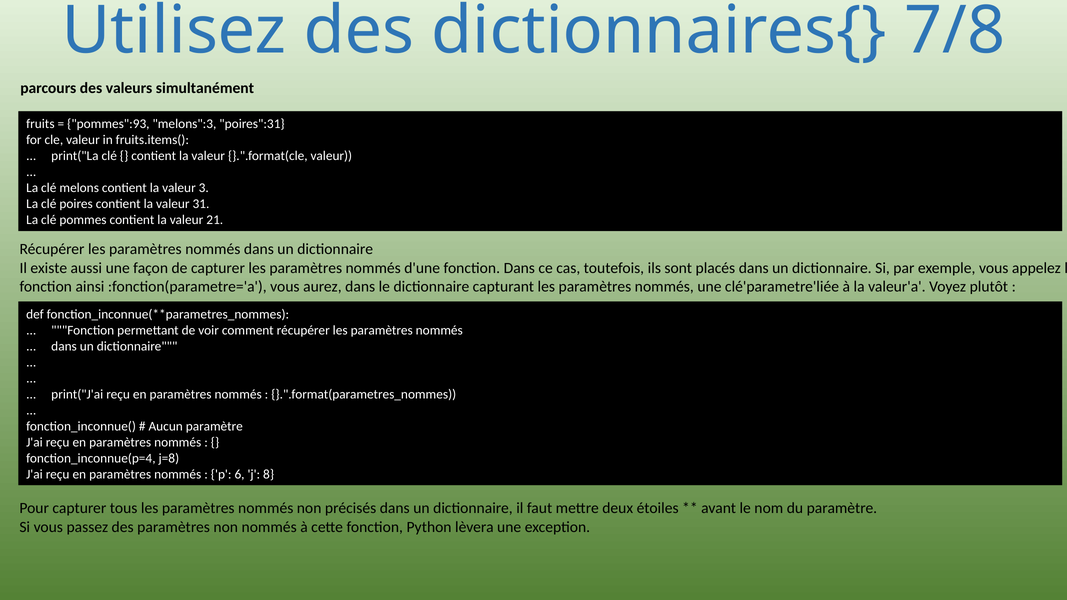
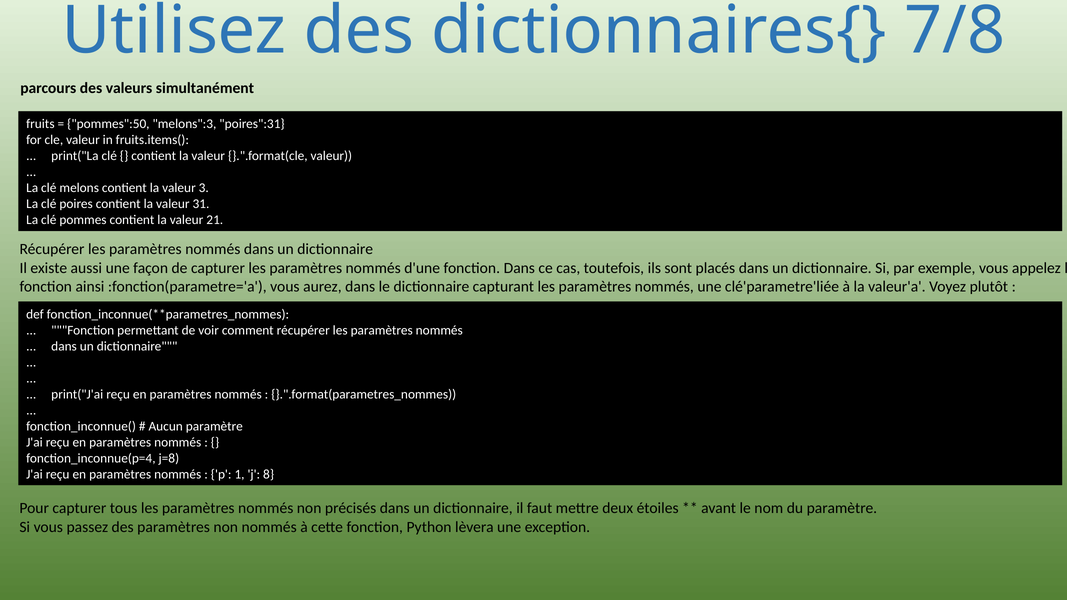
pommes":93: pommes":93 -> pommes":50
6: 6 -> 1
